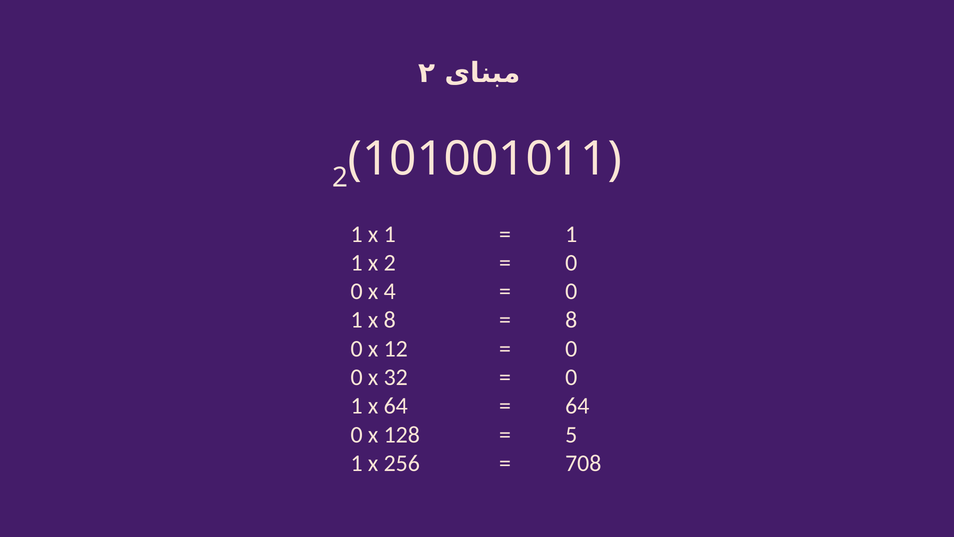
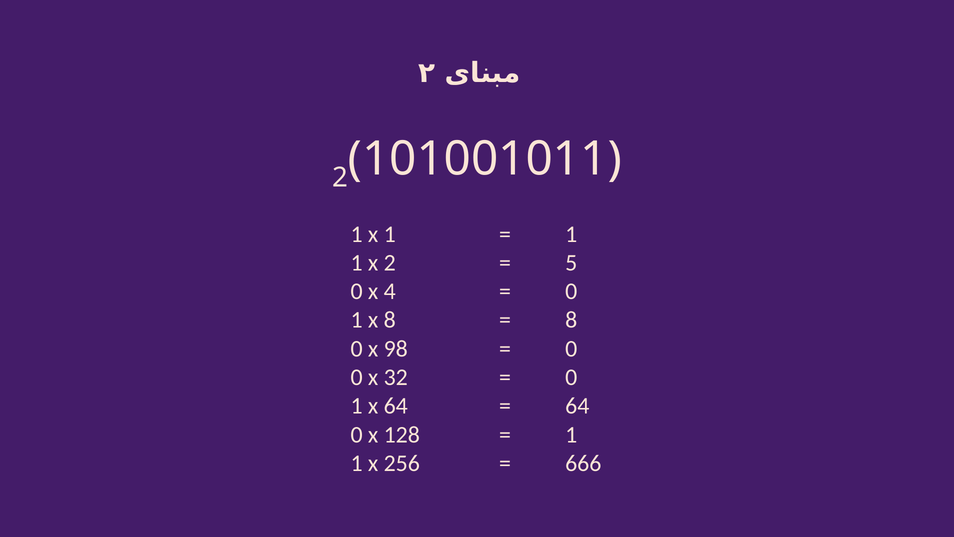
0 at (571, 263): 0 -> 5
12: 12 -> 98
5 at (571, 434): 5 -> 1
708: 708 -> 666
